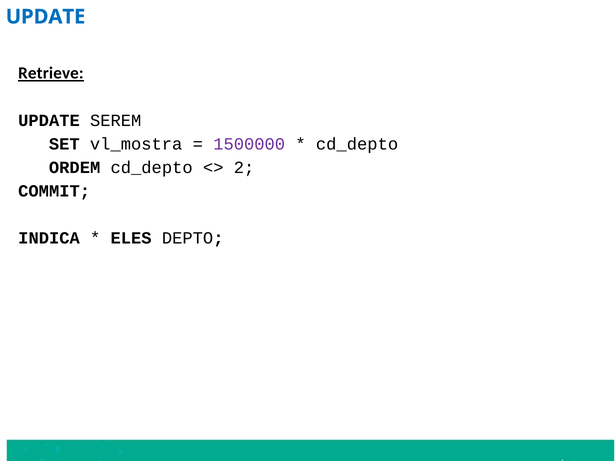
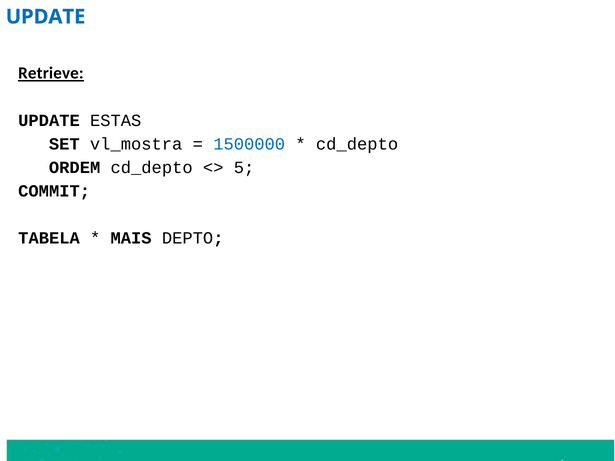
SEREM: SEREM -> ESTAS
1500000 colour: purple -> blue
2: 2 -> 5
INDICA: INDICA -> TABELA
ELES: ELES -> MAIS
